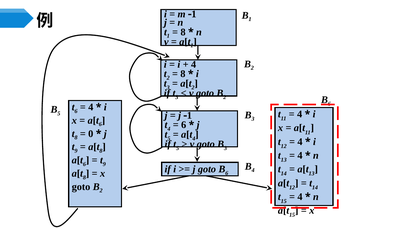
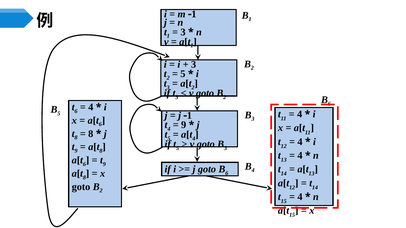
8 at (183, 32): 8 -> 3
4 at (194, 65): 4 -> 3
8 at (183, 74): 8 -> 5
6 at (184, 125): 6 -> 9
0 at (91, 134): 0 -> 8
